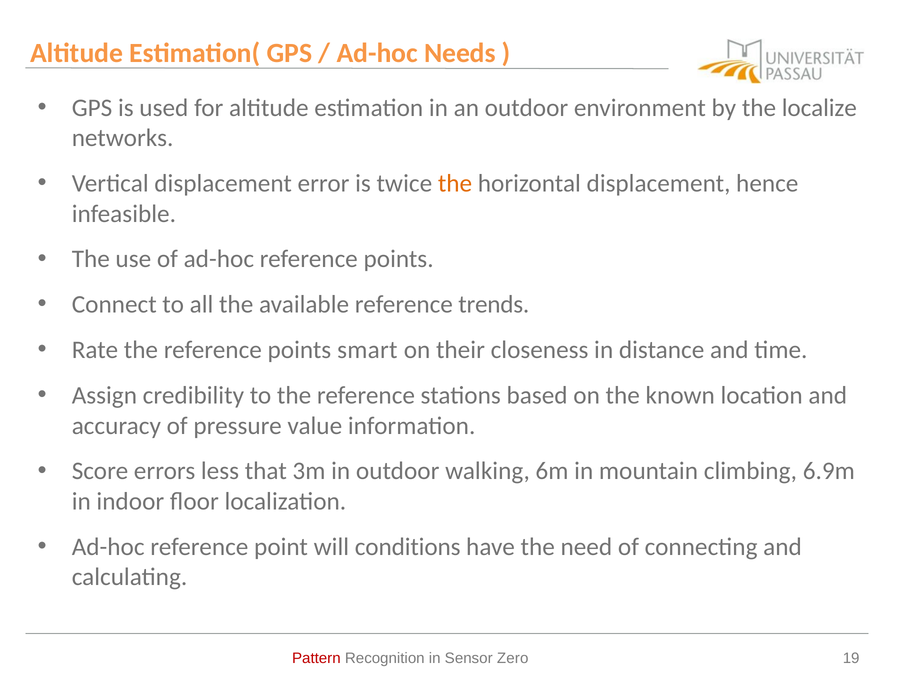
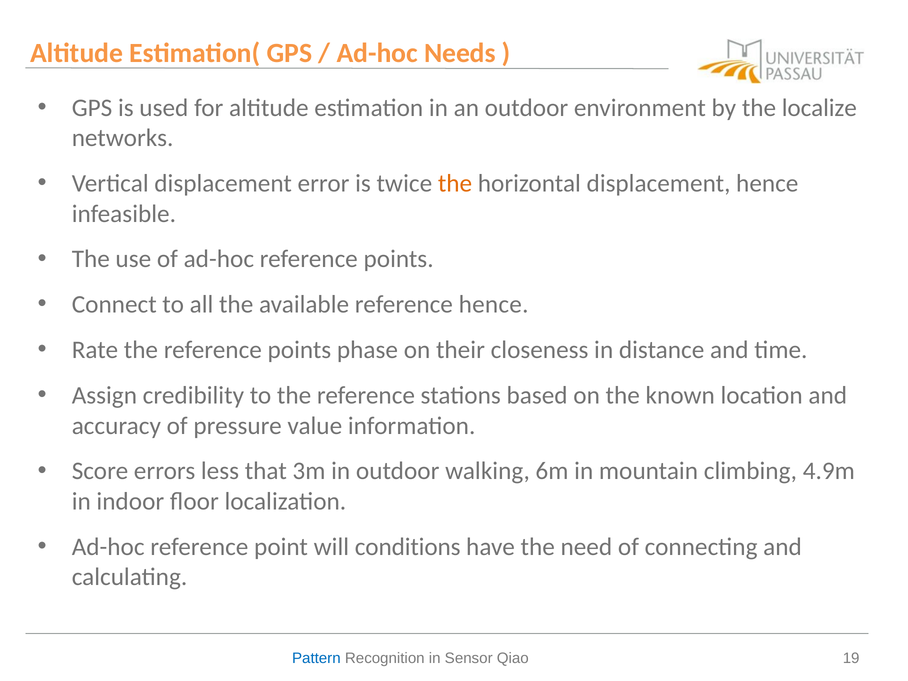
reference trends: trends -> hence
smart: smart -> phase
6.9m: 6.9m -> 4.9m
Pattern colour: red -> blue
Zero: Zero -> Qiao
